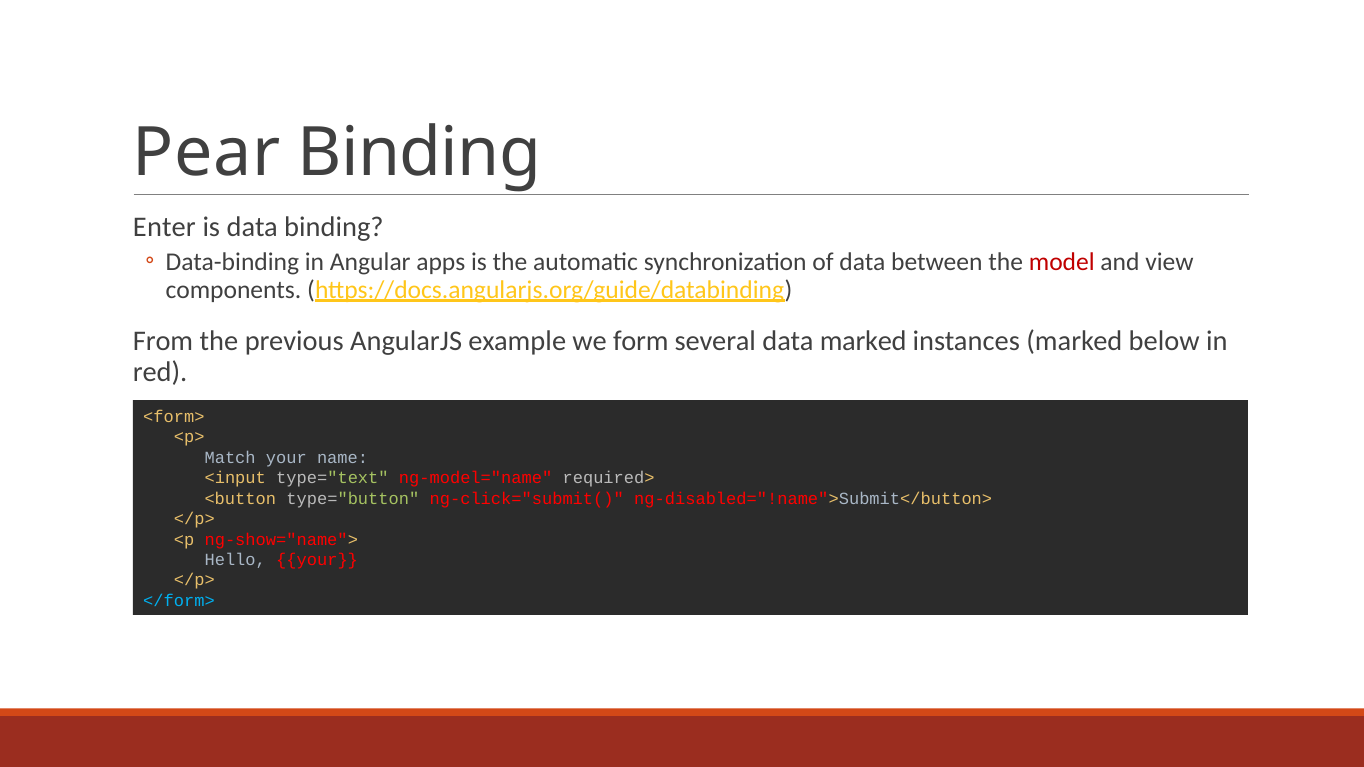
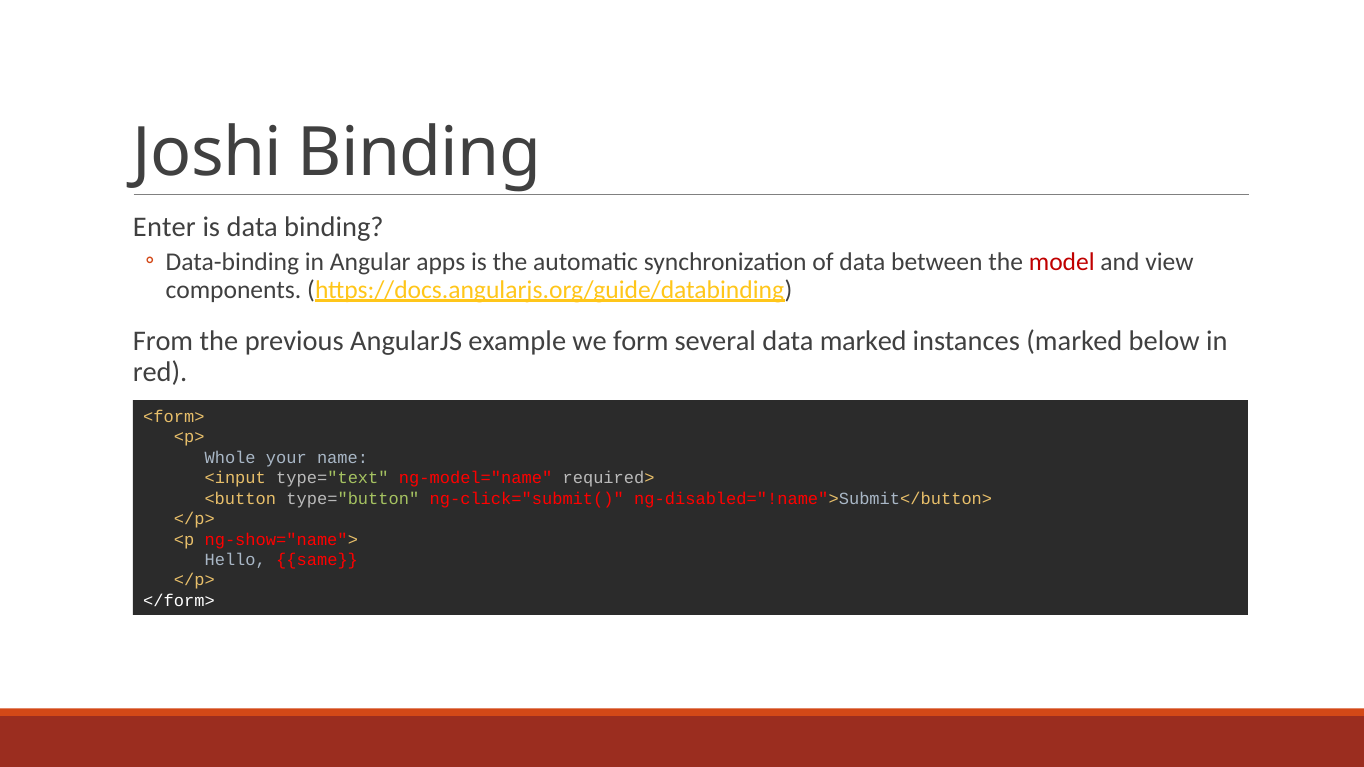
Pear: Pear -> Joshi
Match: Match -> Whole
Hello your: your -> same
</form> colour: light blue -> white
